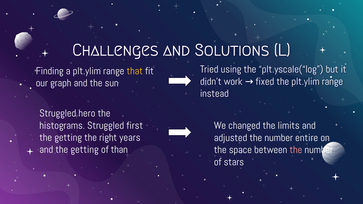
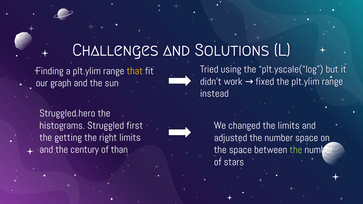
right years: years -> limits
number entire: entire -> space
and the getting: getting -> century
the at (296, 150) colour: pink -> light green
